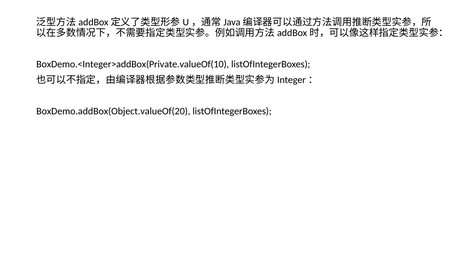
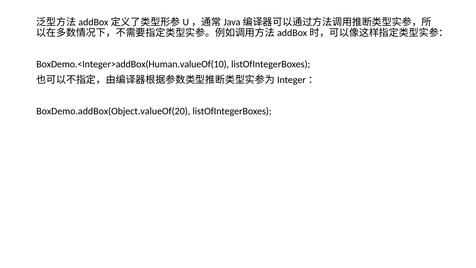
BoxDemo.<Integer>addBox(Private.valueOf(10: BoxDemo.<Integer>addBox(Private.valueOf(10 -> BoxDemo.<Integer>addBox(Human.valueOf(10
